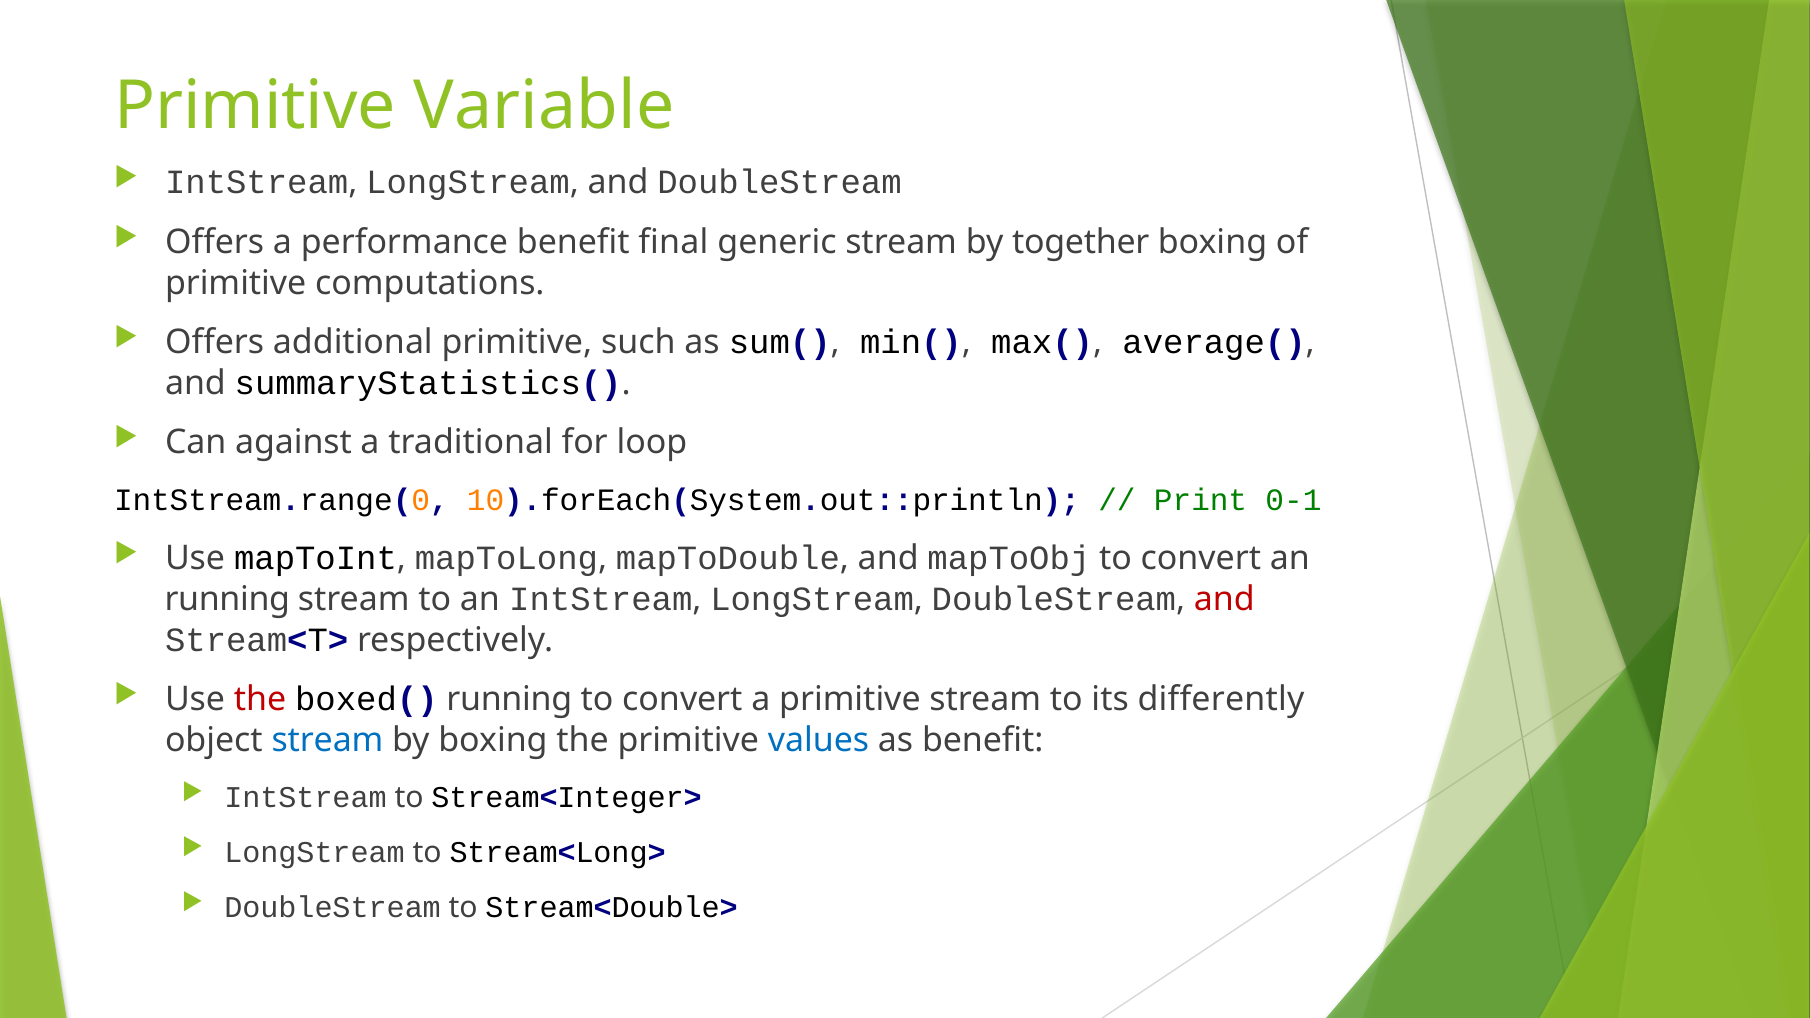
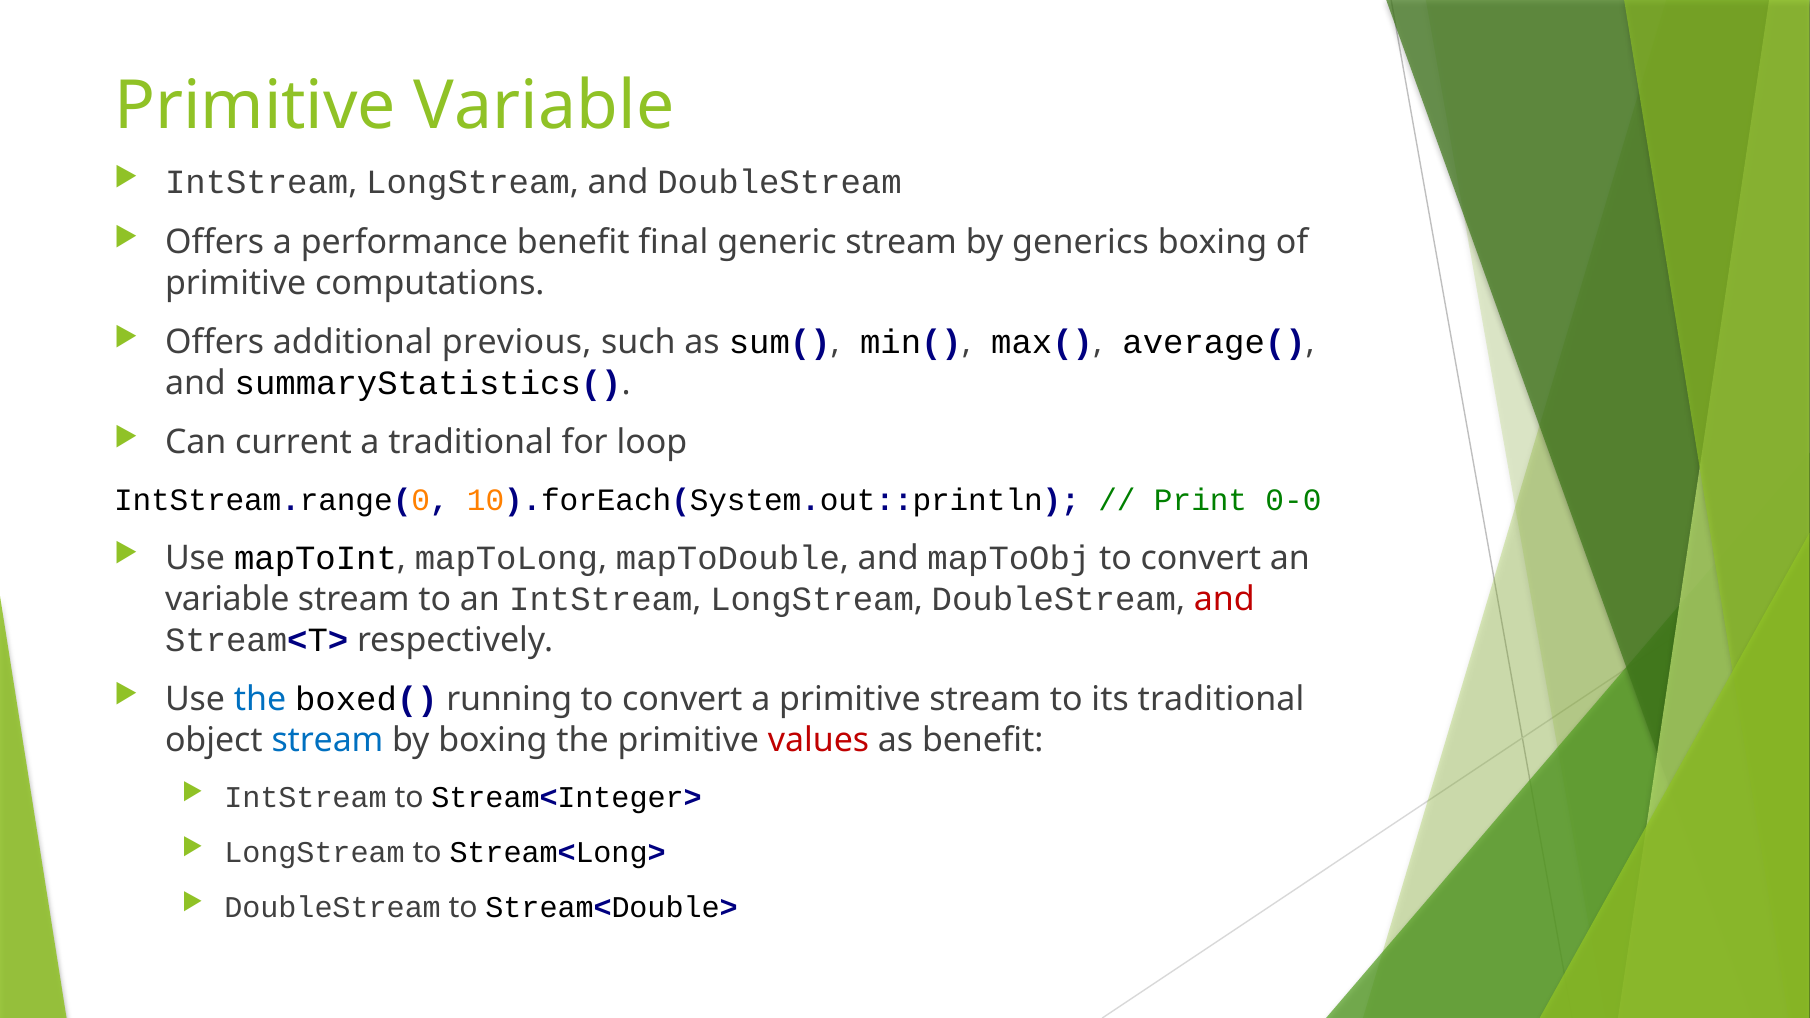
together: together -> generics
additional primitive: primitive -> previous
against: against -> current
0-1: 0-1 -> 0-0
running at (227, 599): running -> variable
the at (260, 700) colour: red -> blue
its differently: differently -> traditional
values colour: blue -> red
